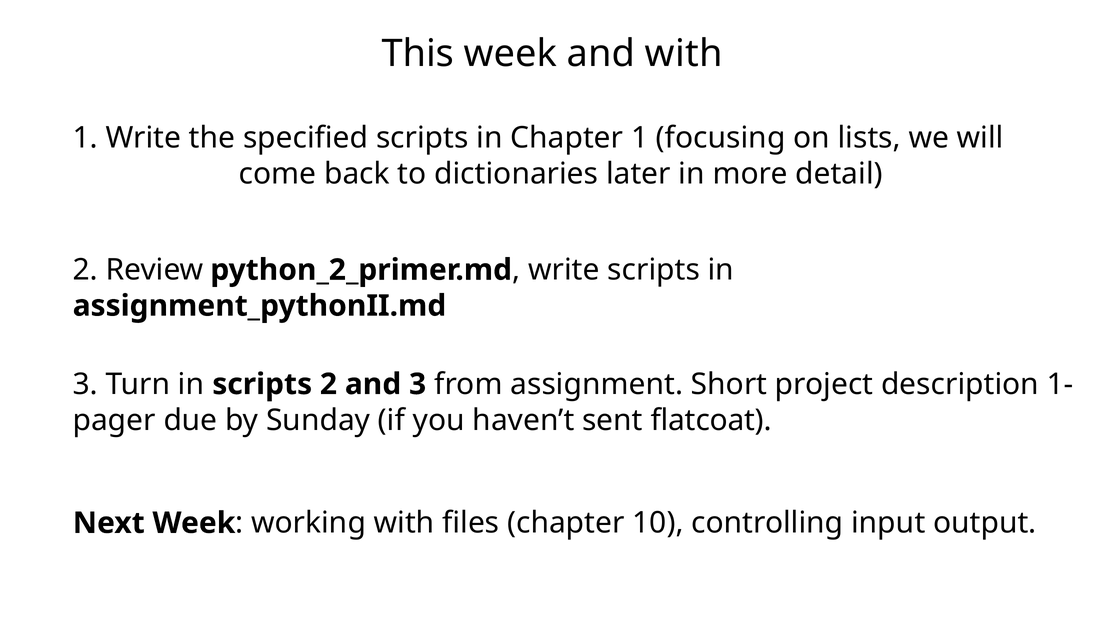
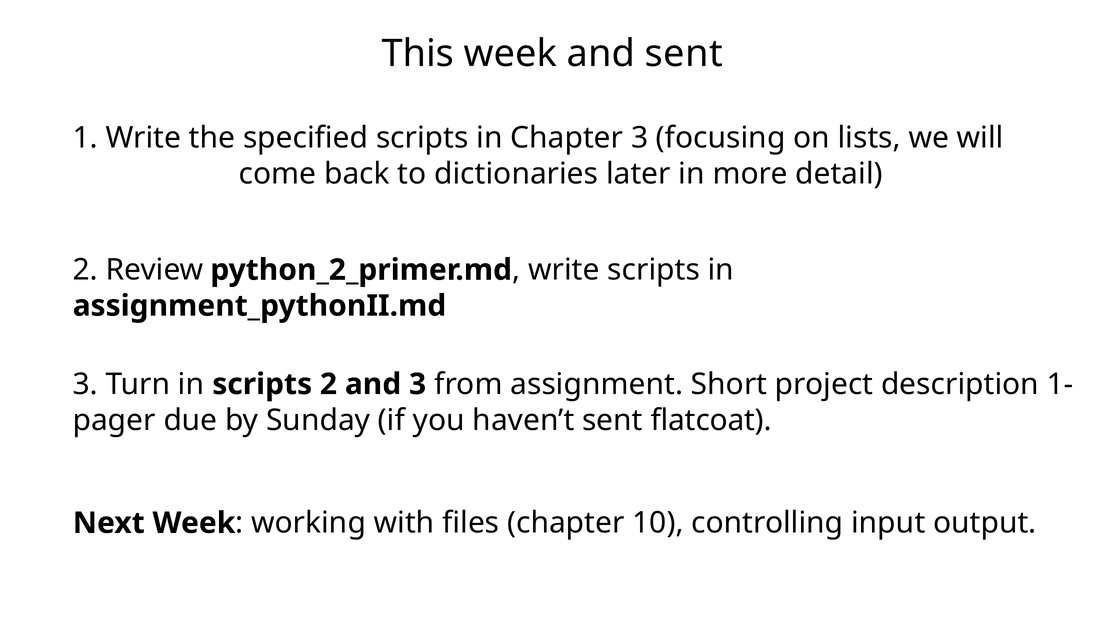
and with: with -> sent
Chapter 1: 1 -> 3
